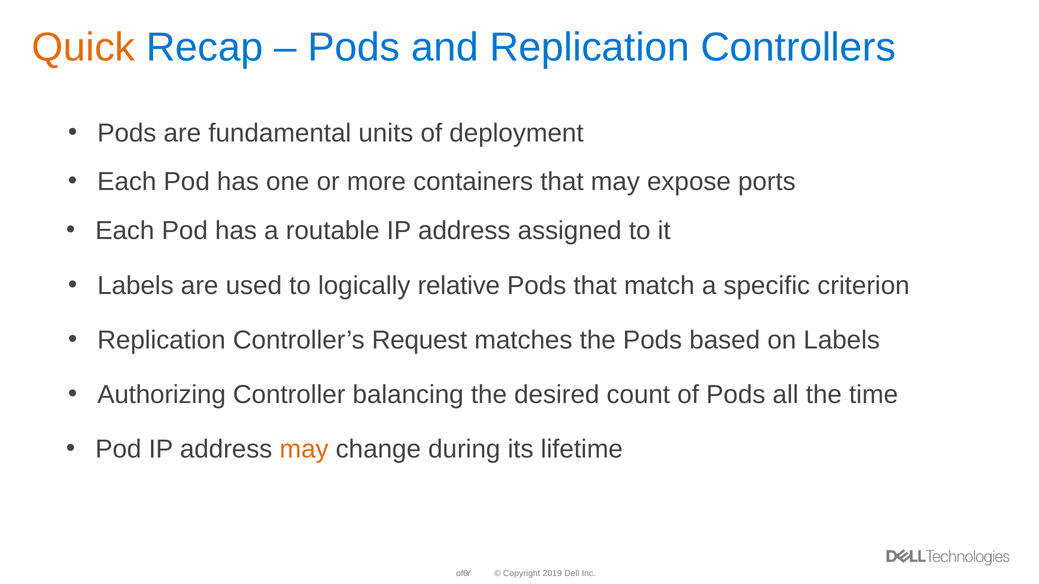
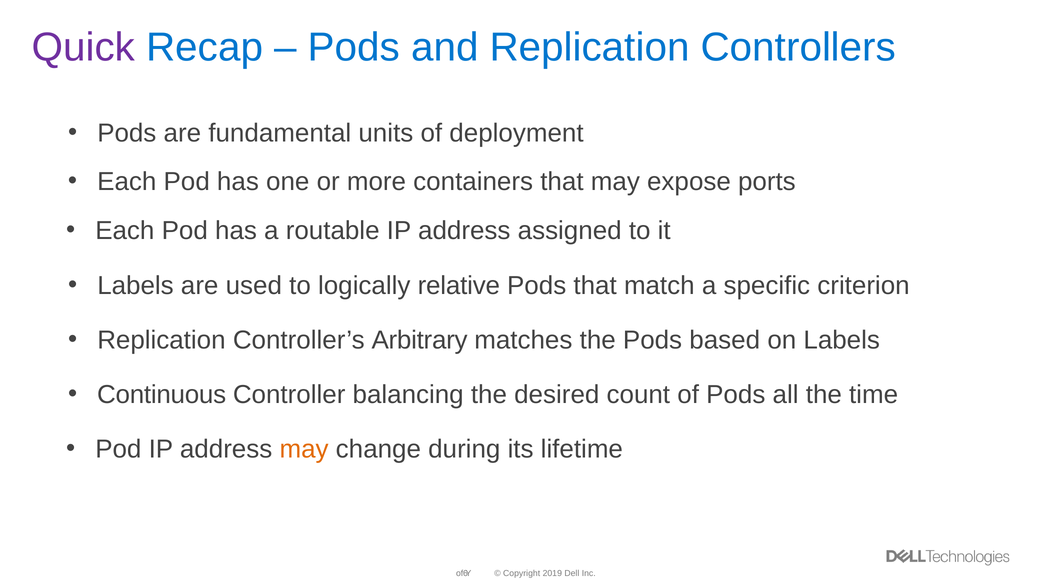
Quick colour: orange -> purple
Request: Request -> Arbitrary
Authorizing: Authorizing -> Continuous
